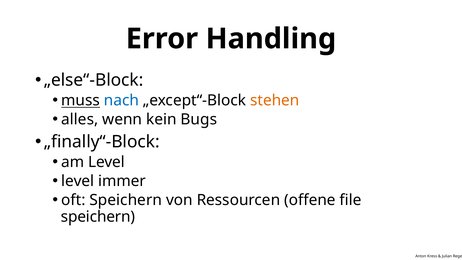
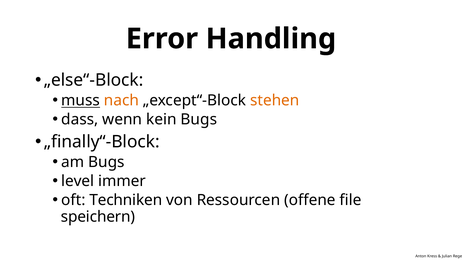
nach colour: blue -> orange
alles: alles -> dass
am Level: Level -> Bugs
oft Speichern: Speichern -> Techniken
